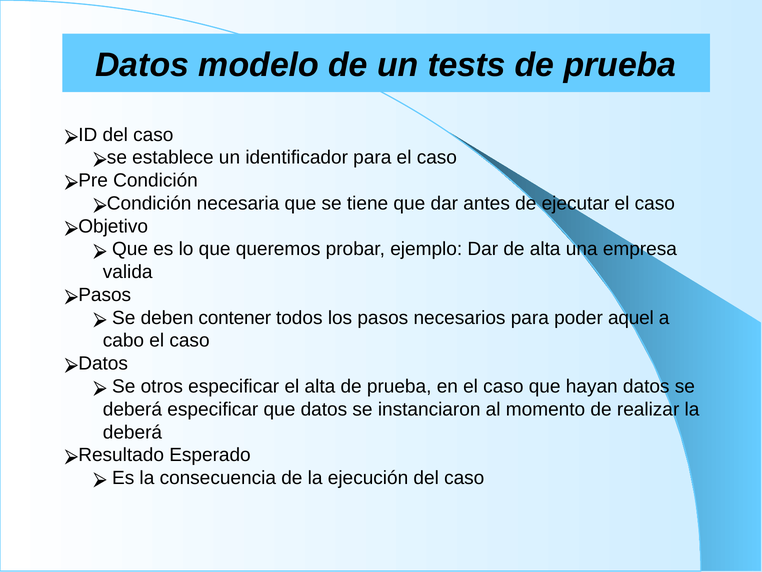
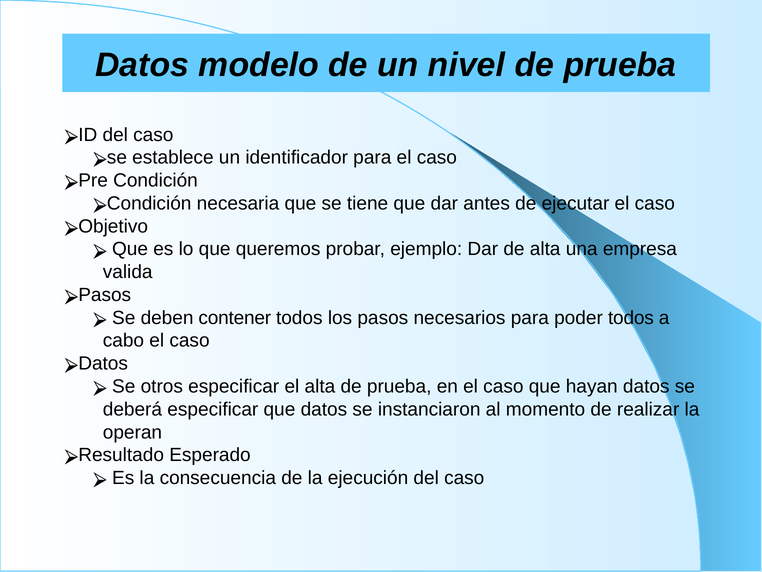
tests: tests -> nivel
poder aquel: aquel -> todos
deberá at (132, 432): deberá -> operan
